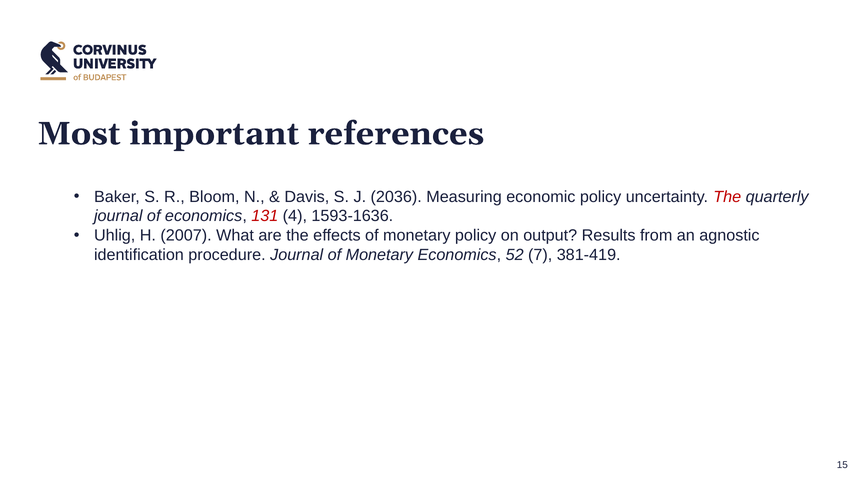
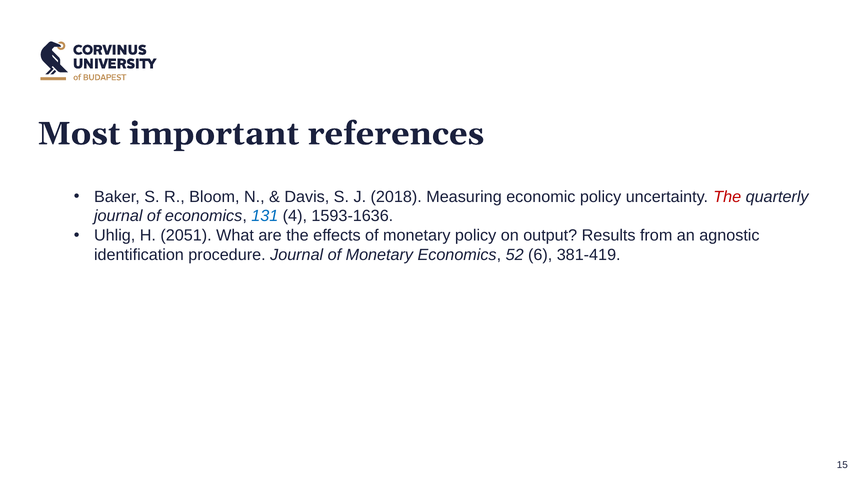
2036: 2036 -> 2018
131 colour: red -> blue
2007: 2007 -> 2051
7: 7 -> 6
